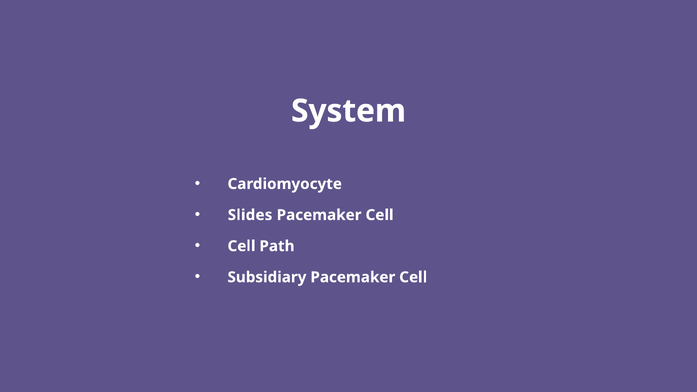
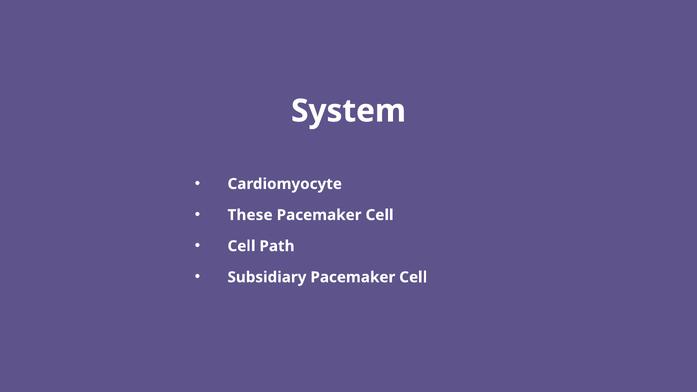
Slides: Slides -> These
